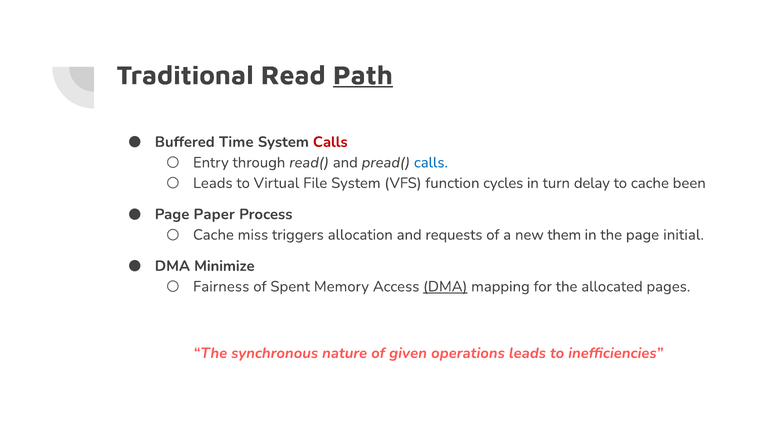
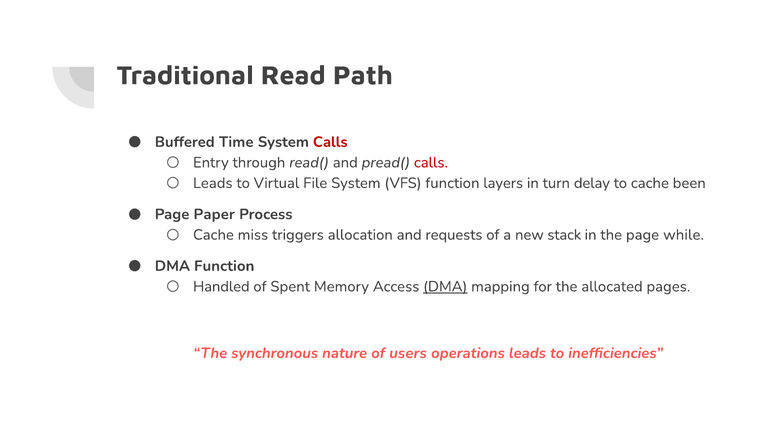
Path underline: present -> none
calls at (431, 162) colour: blue -> red
cycles: cycles -> layers
them: them -> stack
initial: initial -> while
DMA Minimize: Minimize -> Function
Fairness: Fairness -> Handled
given: given -> users
